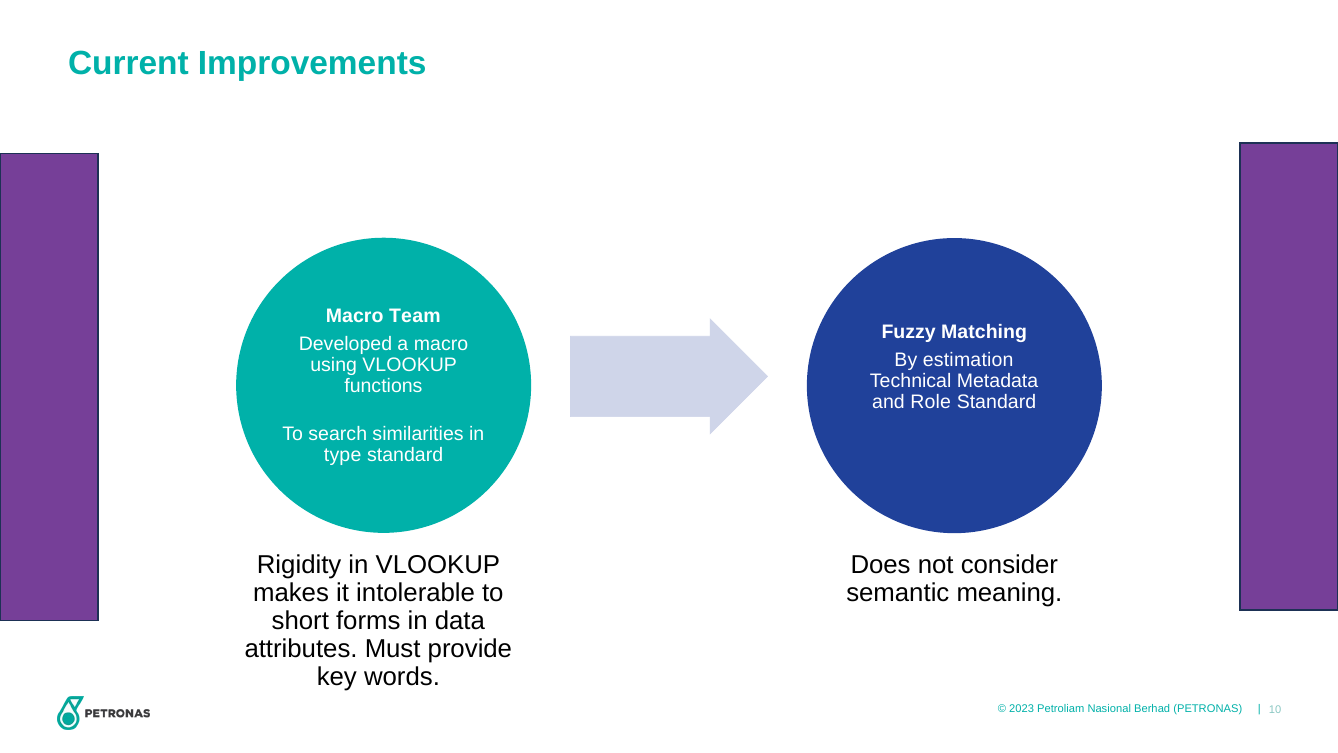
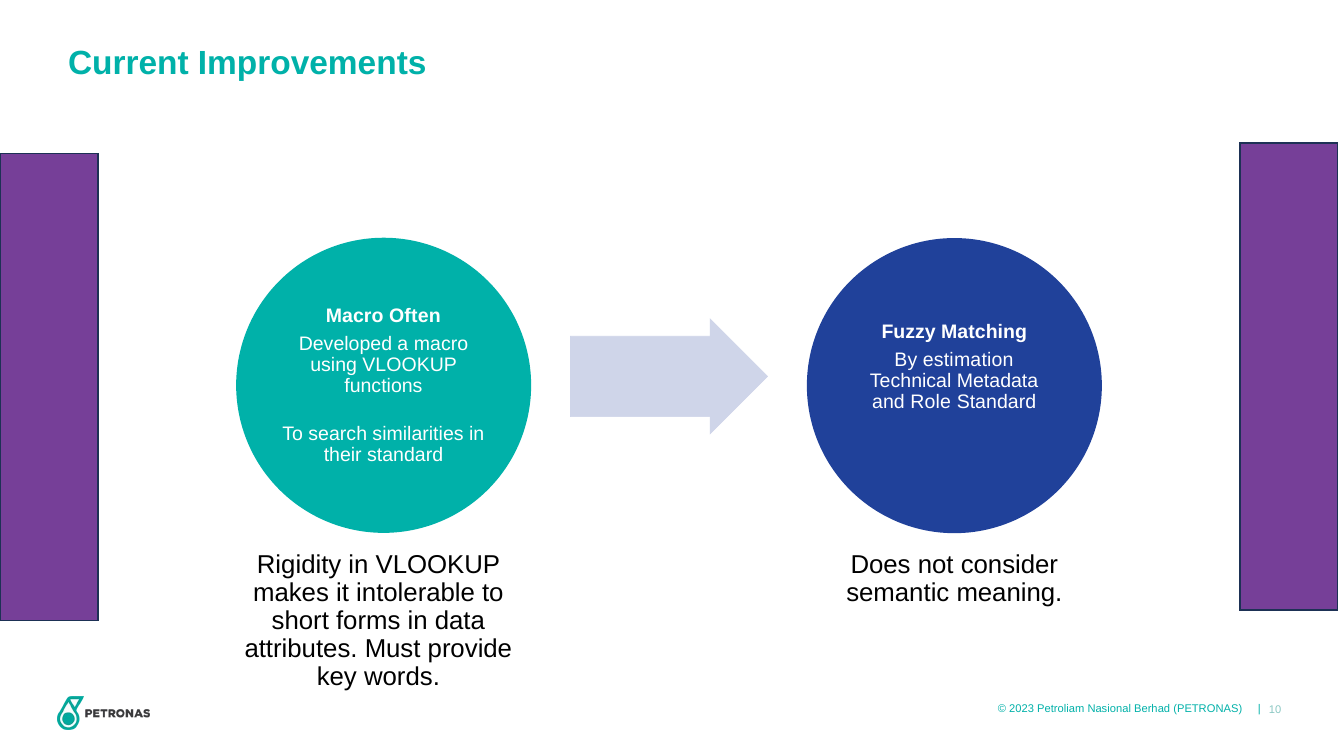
Team: Team -> Often
type: type -> their
